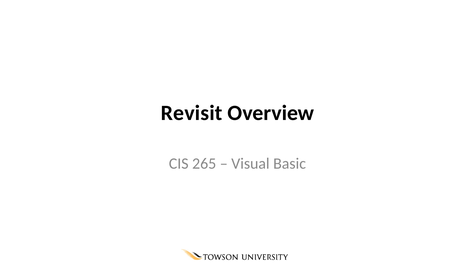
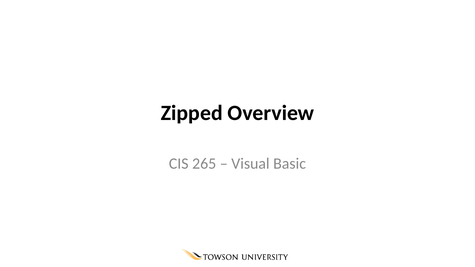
Revisit: Revisit -> Zipped
